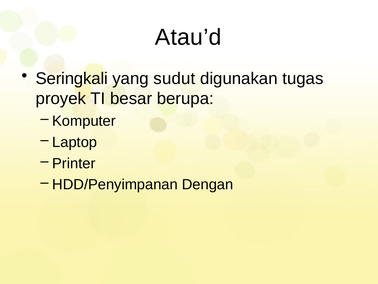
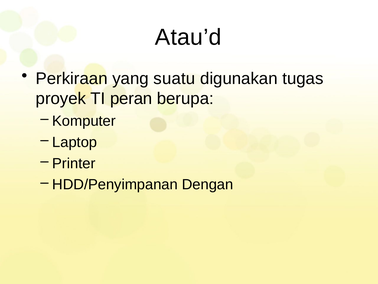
Seringkali: Seringkali -> Perkiraan
sudut: sudut -> suatu
besar: besar -> peran
